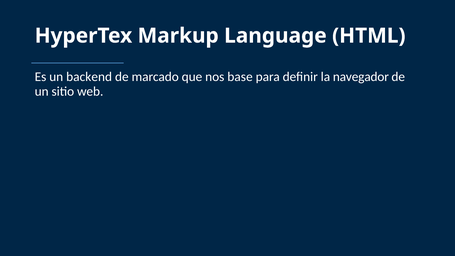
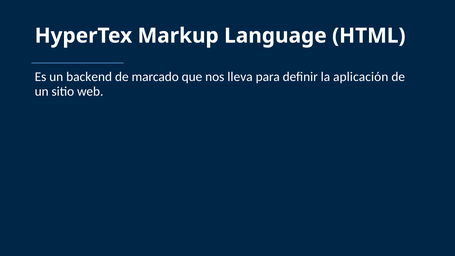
base: base -> lleva
navegador: navegador -> aplicación
